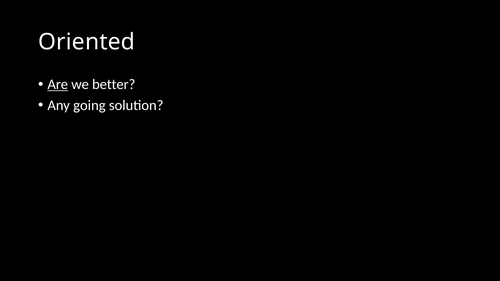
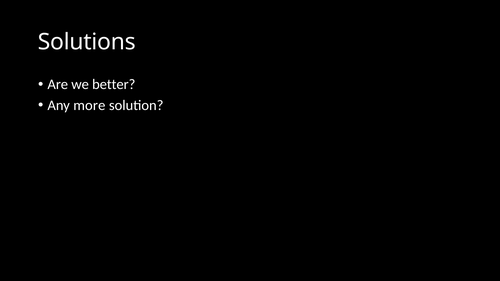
Oriented: Oriented -> Solutions
Are underline: present -> none
going: going -> more
